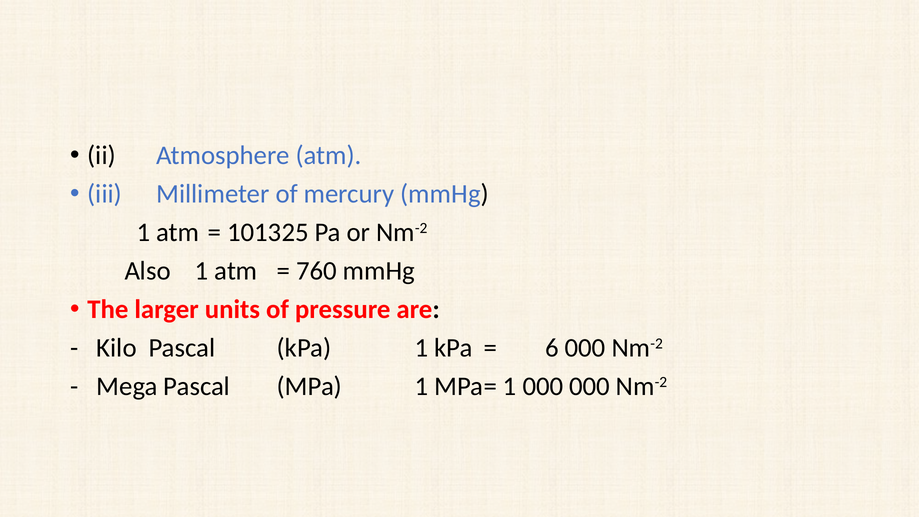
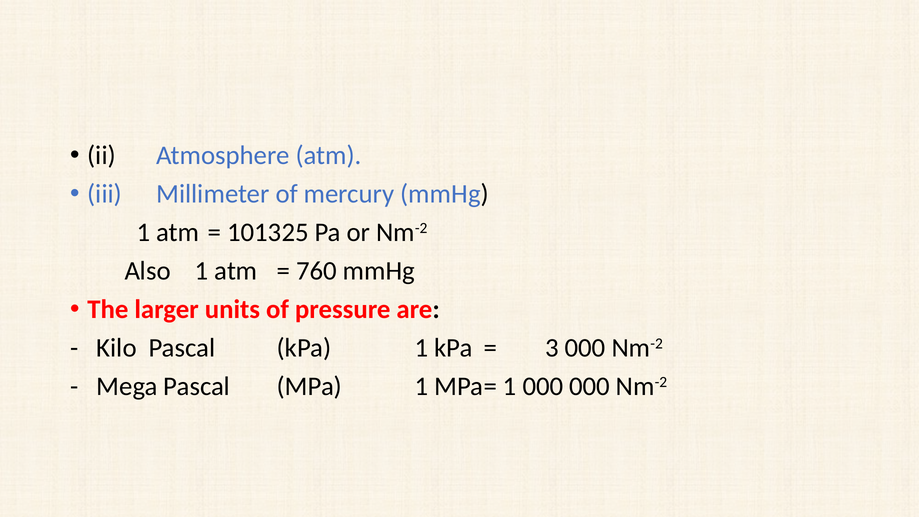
6: 6 -> 3
